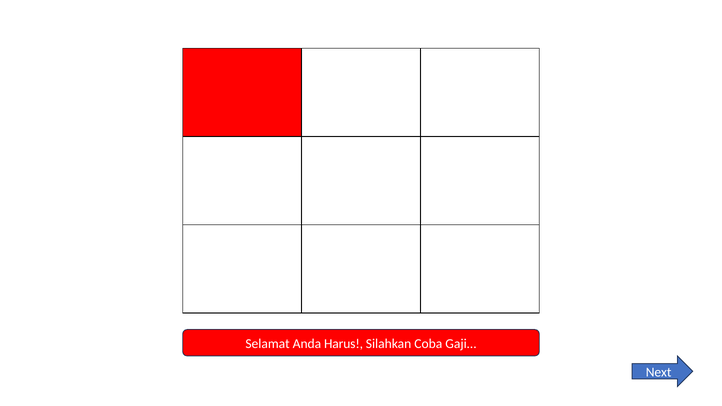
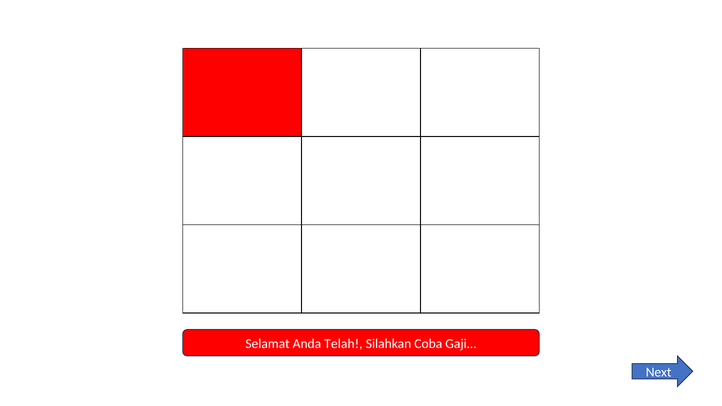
Harus: Harus -> Telah
